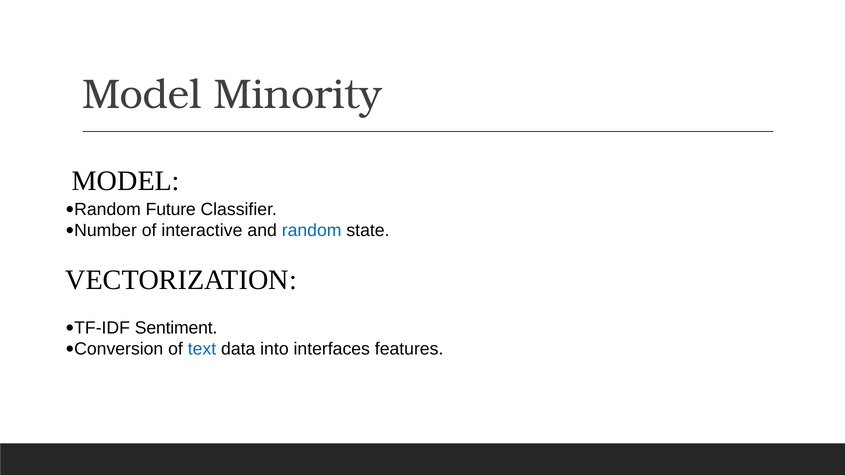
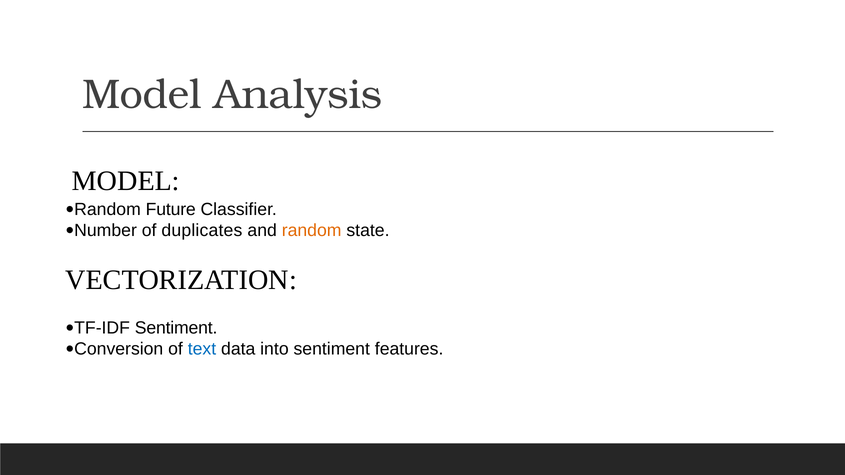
Minority: Minority -> Analysis
interactive: interactive -> duplicates
random at (312, 231) colour: blue -> orange
into interfaces: interfaces -> sentiment
